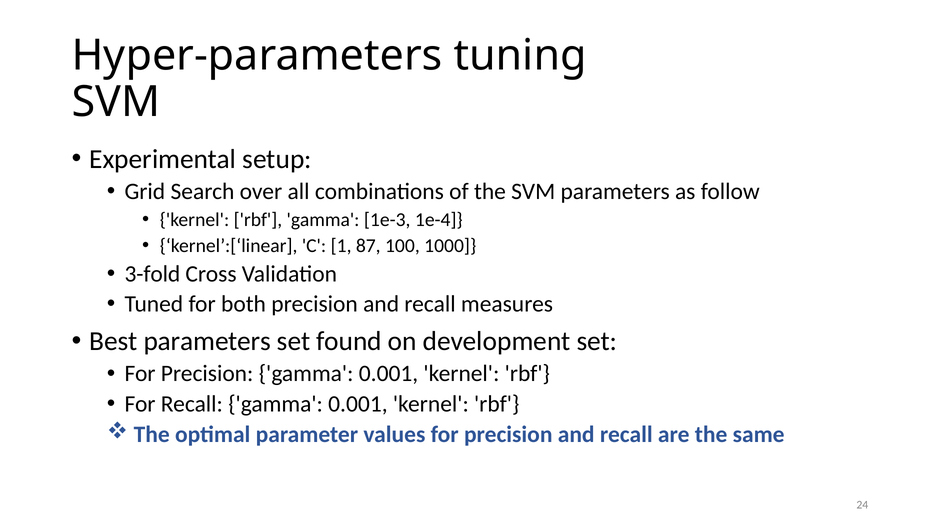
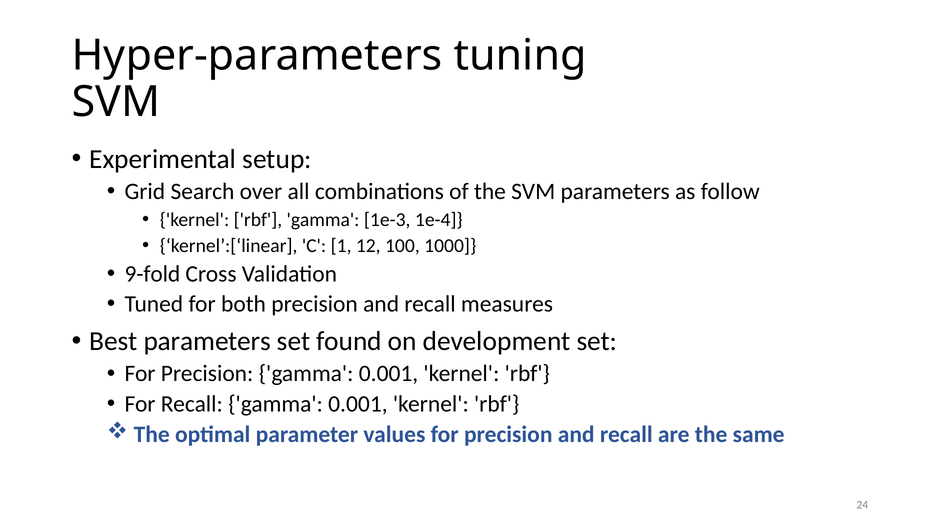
87: 87 -> 12
3-fold: 3-fold -> 9-fold
